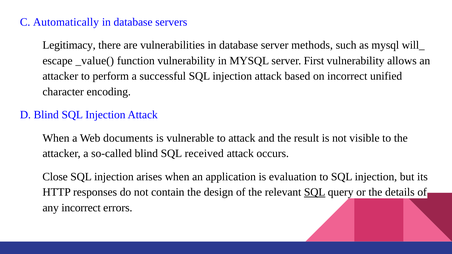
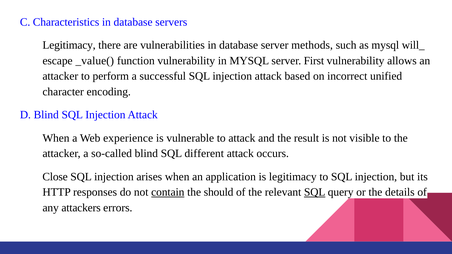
Automatically: Automatically -> Characteristics
documents: documents -> experience
received: received -> different
is evaluation: evaluation -> legitimacy
contain underline: none -> present
design: design -> should
any incorrect: incorrect -> attackers
